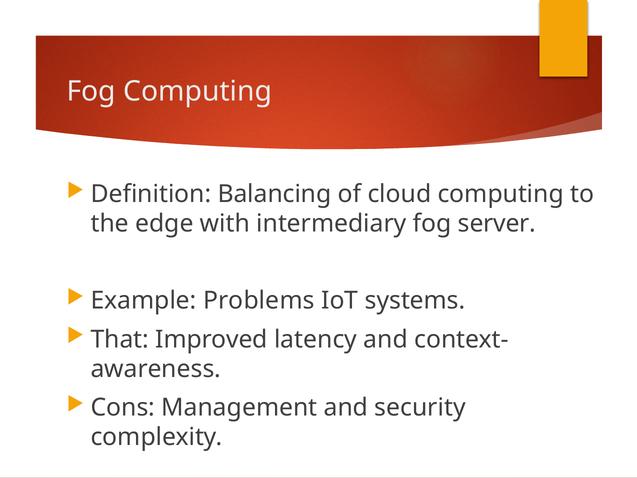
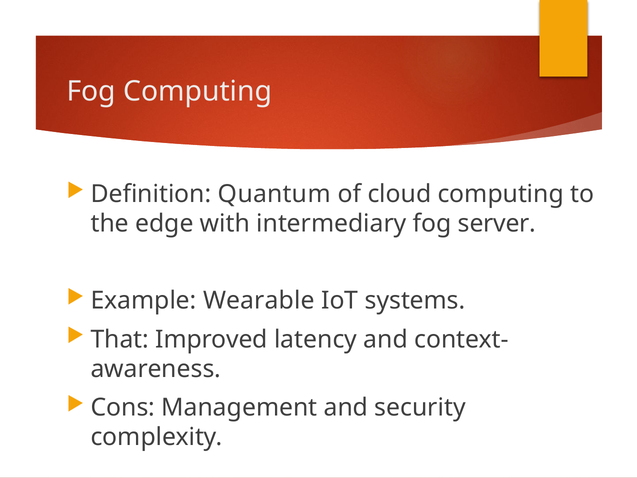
Balancing: Balancing -> Quantum
Problems: Problems -> Wearable
